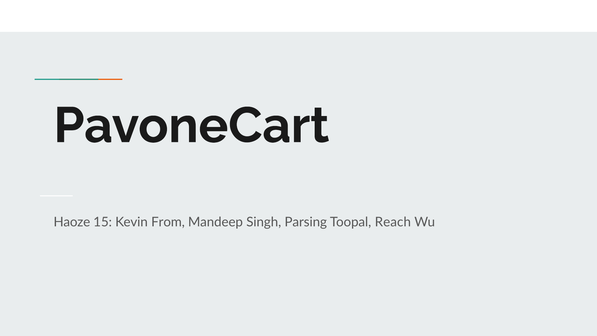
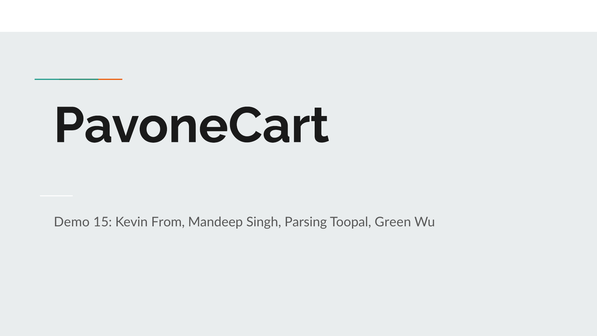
Haoze: Haoze -> Demo
Reach: Reach -> Green
